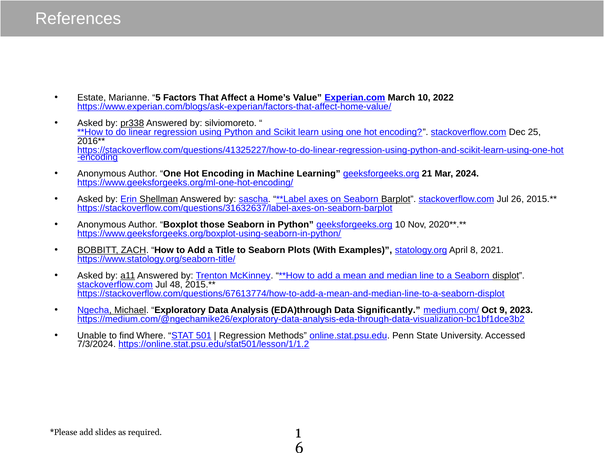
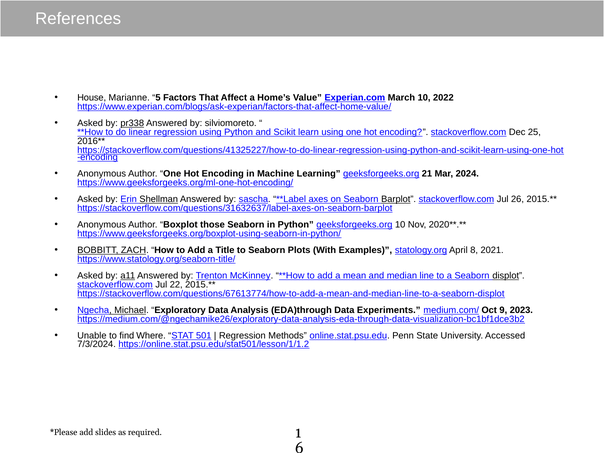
Estate: Estate -> House
48: 48 -> 22
Significantly: Significantly -> Experiments
